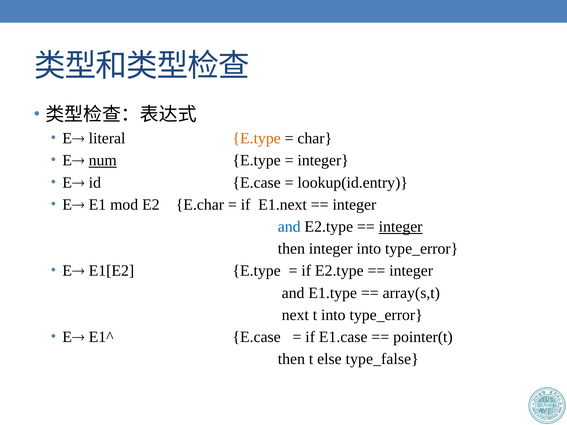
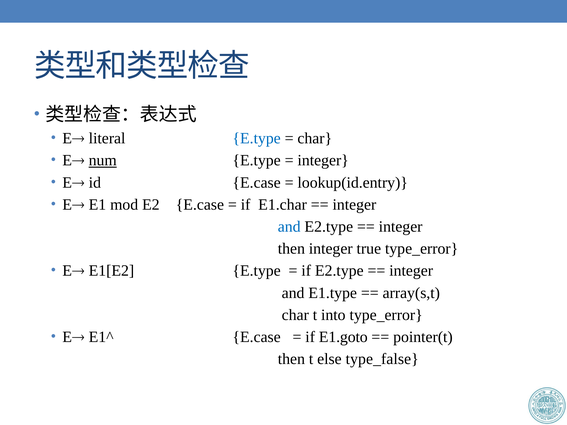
E.type at (257, 138) colour: orange -> blue
E2 E.char: E.char -> E.case
E1.next: E1.next -> E1.char
integer at (401, 227) underline: present -> none
integer into: into -> true
next at (295, 315): next -> char
E1.case: E1.case -> E1.goto
